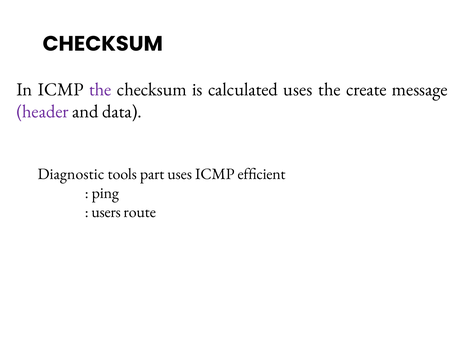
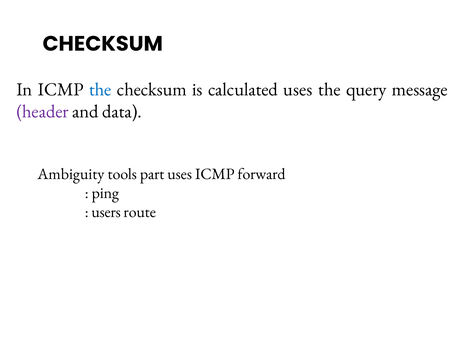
the at (100, 89) colour: purple -> blue
create: create -> query
Diagnostic: Diagnostic -> Ambiguity
efﬁcient: efﬁcient -> forward
